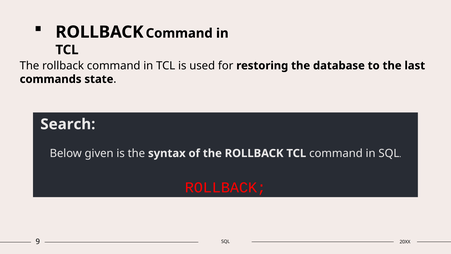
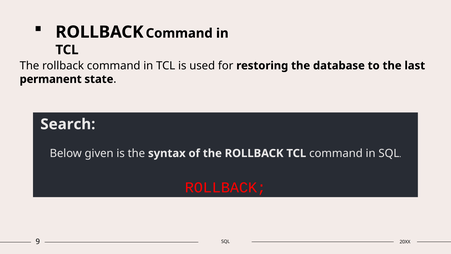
commands: commands -> permanent
